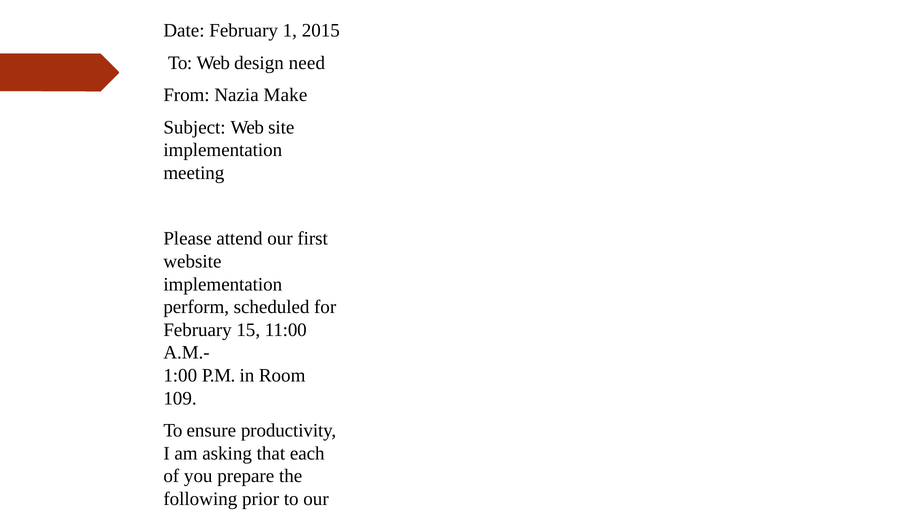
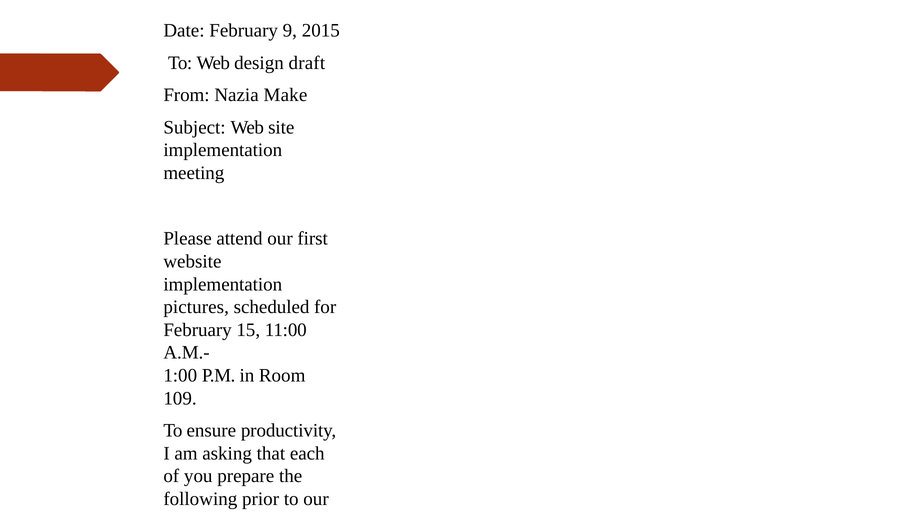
February 1: 1 -> 9
design need: need -> draft
perform: perform -> pictures
